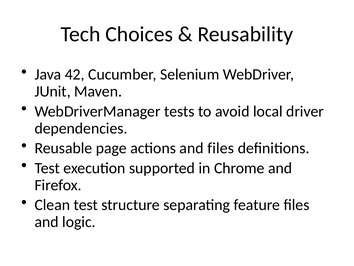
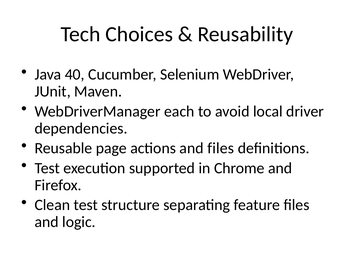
42: 42 -> 40
tests: tests -> each
